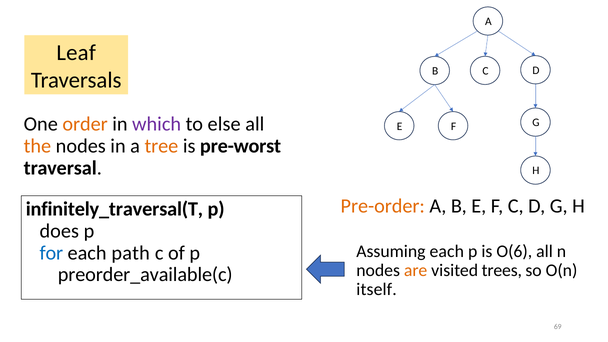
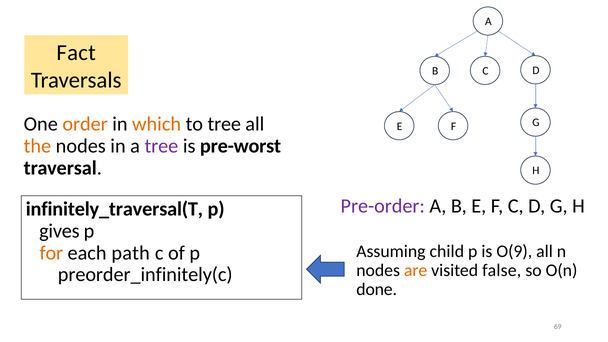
Leaf: Leaf -> Fact
which colour: purple -> orange
to else: else -> tree
tree at (161, 146) colour: orange -> purple
Pre-order colour: orange -> purple
does: does -> gives
Assuming each: each -> child
O(6: O(6 -> O(9
for colour: blue -> orange
trees: trees -> false
preorder_available(c: preorder_available(c -> preorder_infinitely(c
itself: itself -> done
